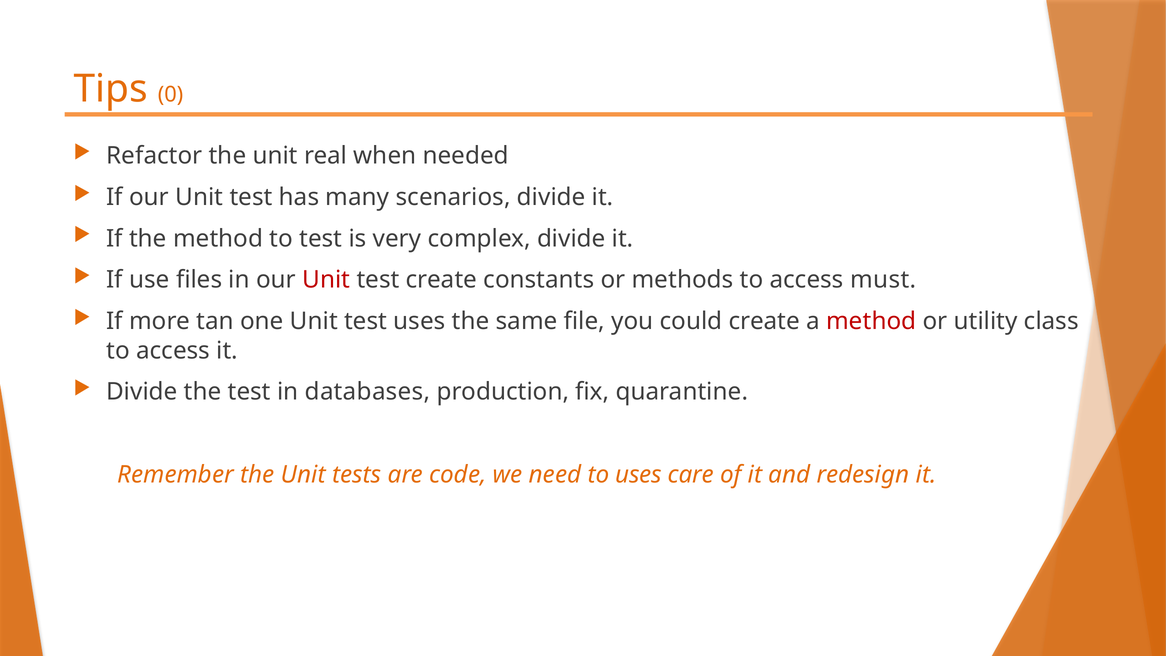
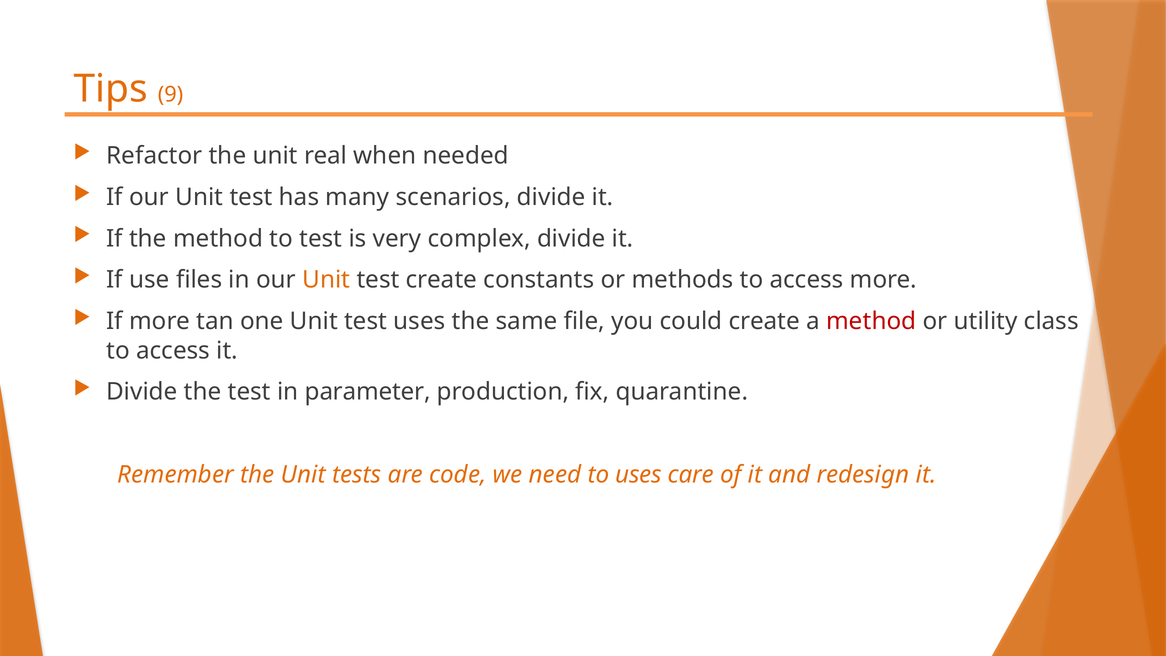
0: 0 -> 9
Unit at (326, 280) colour: red -> orange
access must: must -> more
databases: databases -> parameter
